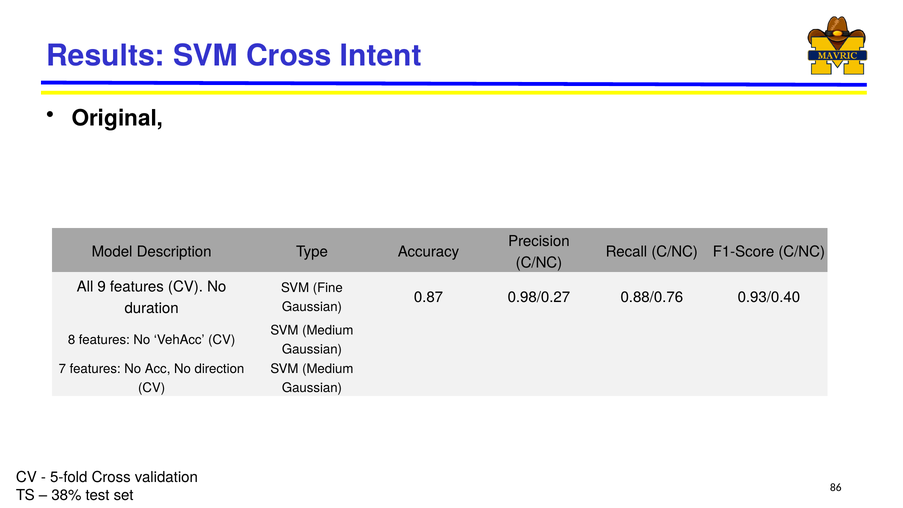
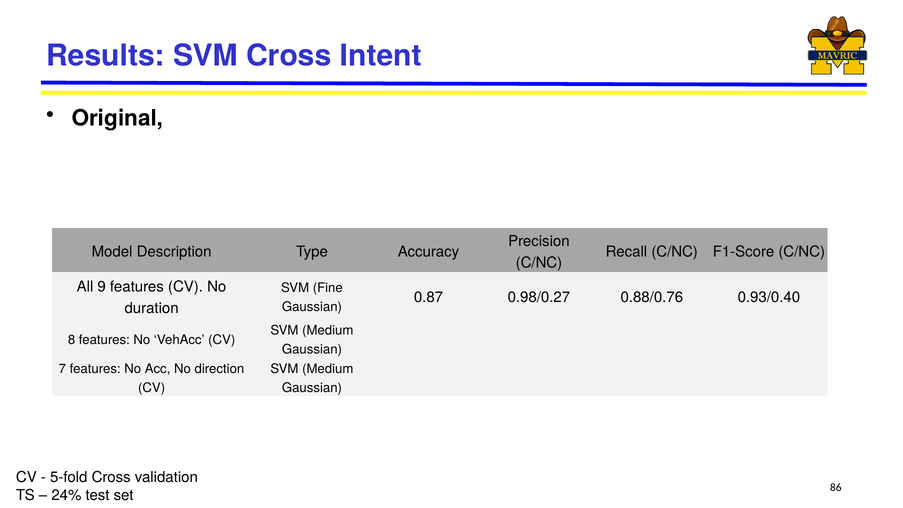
38%: 38% -> 24%
